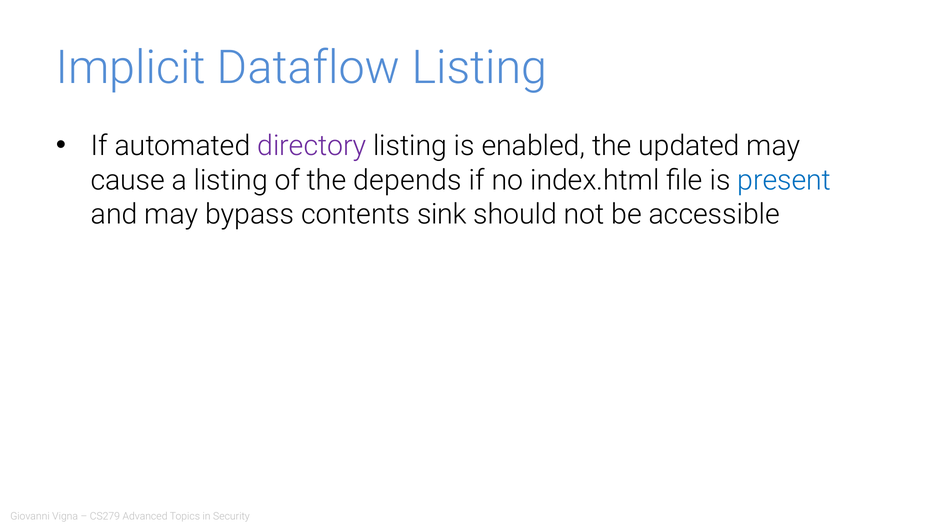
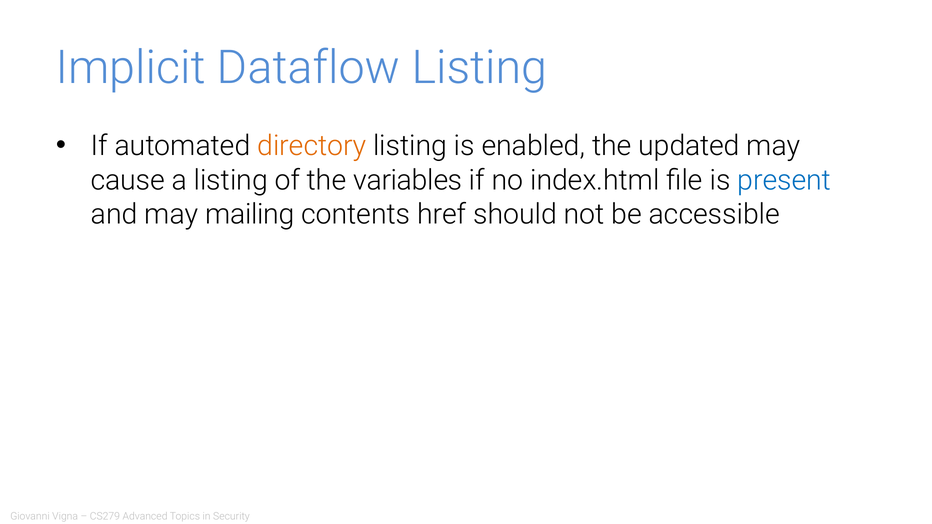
directory colour: purple -> orange
depends: depends -> variables
bypass: bypass -> mailing
sink: sink -> href
